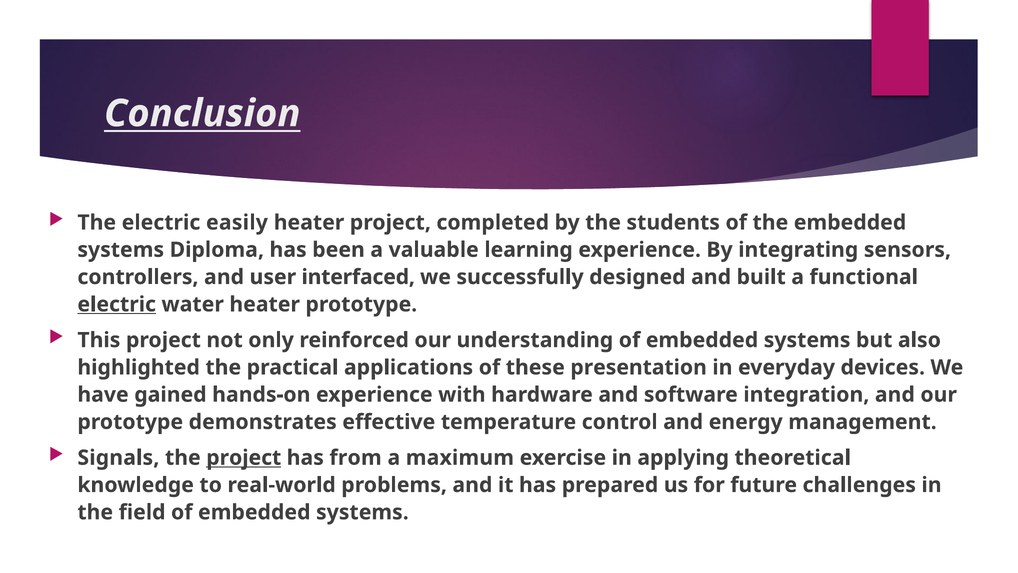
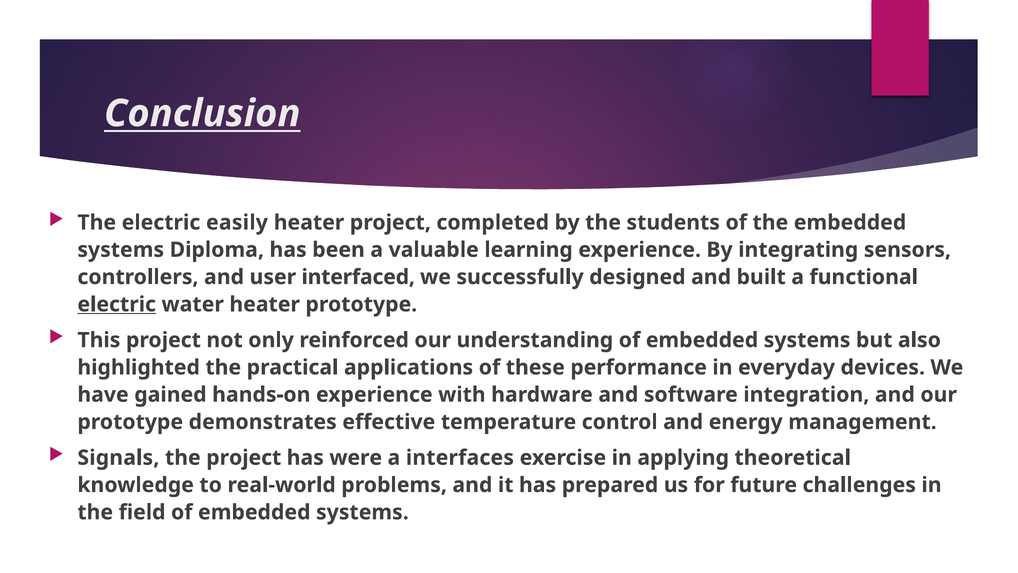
presentation: presentation -> performance
project at (244, 457) underline: present -> none
from: from -> were
maximum: maximum -> interfaces
